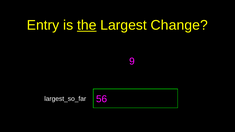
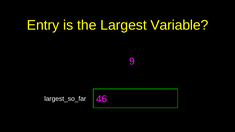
the underline: present -> none
Change: Change -> Variable
56: 56 -> 46
